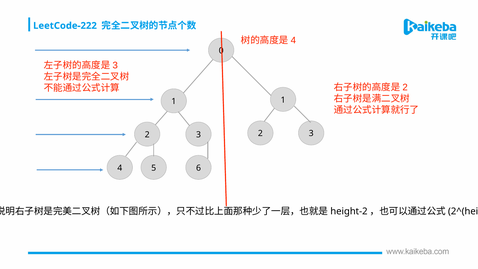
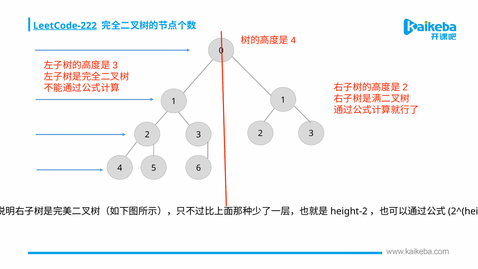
LeetCode-222 underline: none -> present
